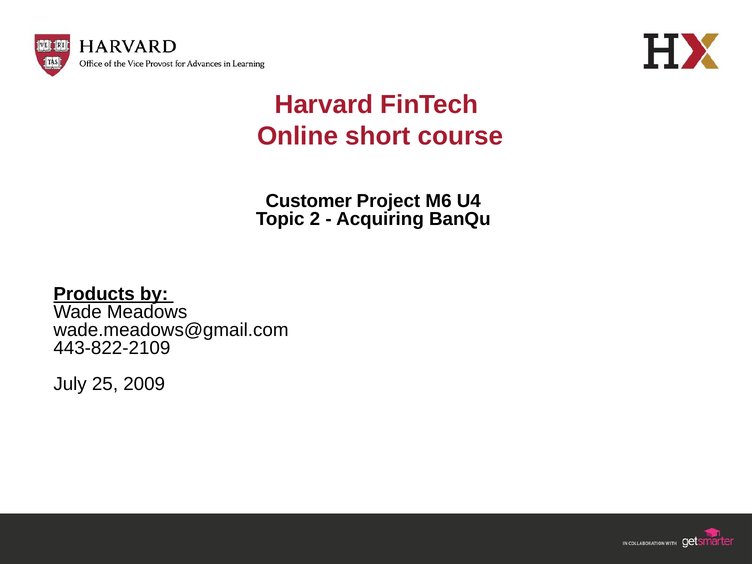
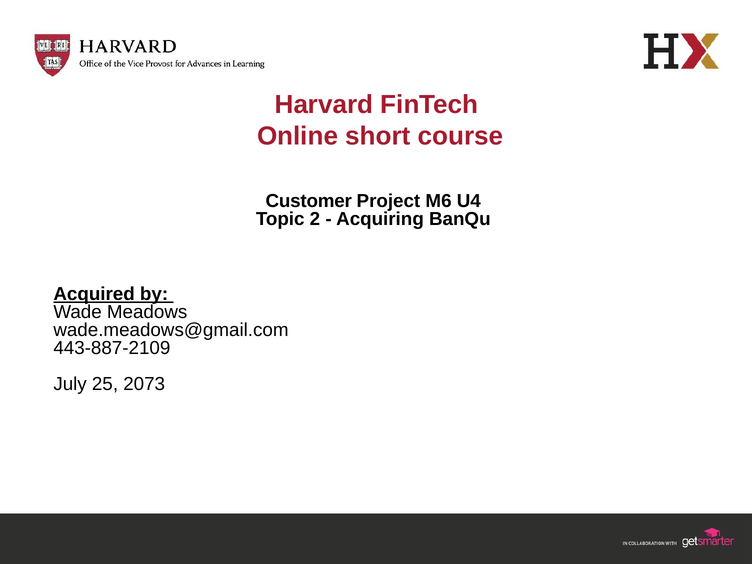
Products: Products -> Acquired
443-822-2109: 443-822-2109 -> 443-887-2109
2009: 2009 -> 2073
